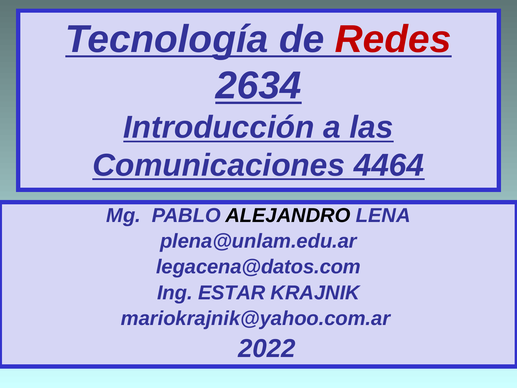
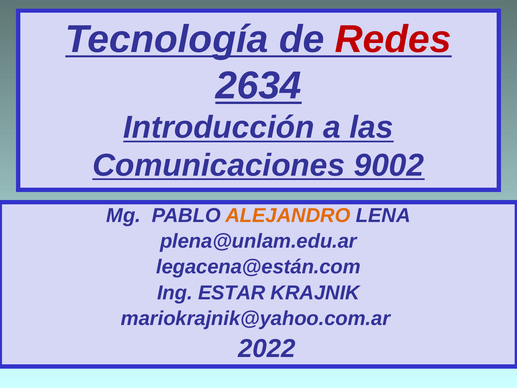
4464: 4464 -> 9002
ALEJANDRO colour: black -> orange
legacena@datos.com: legacena@datos.com -> legacena@están.com
